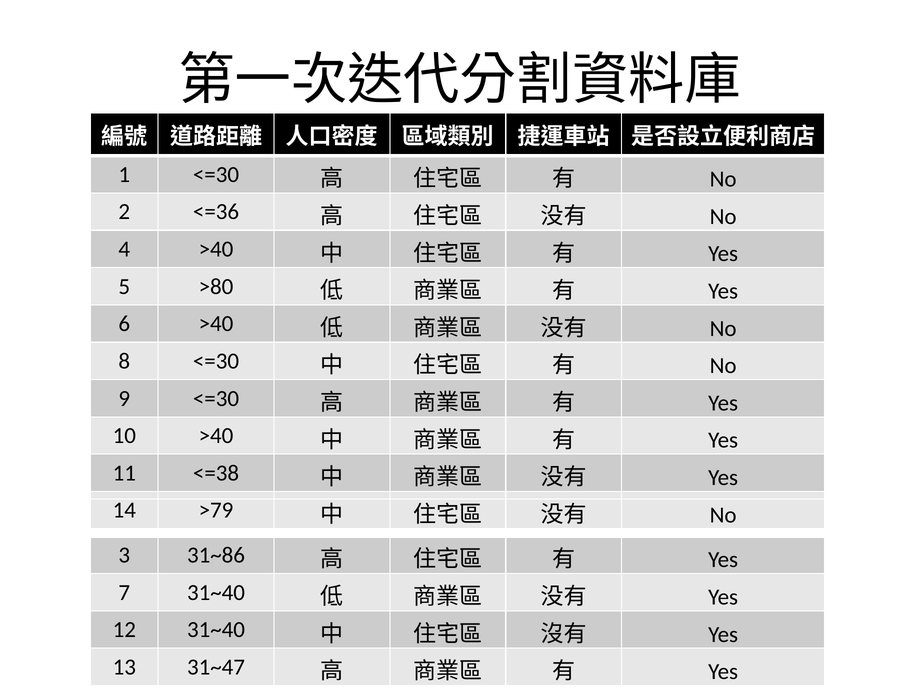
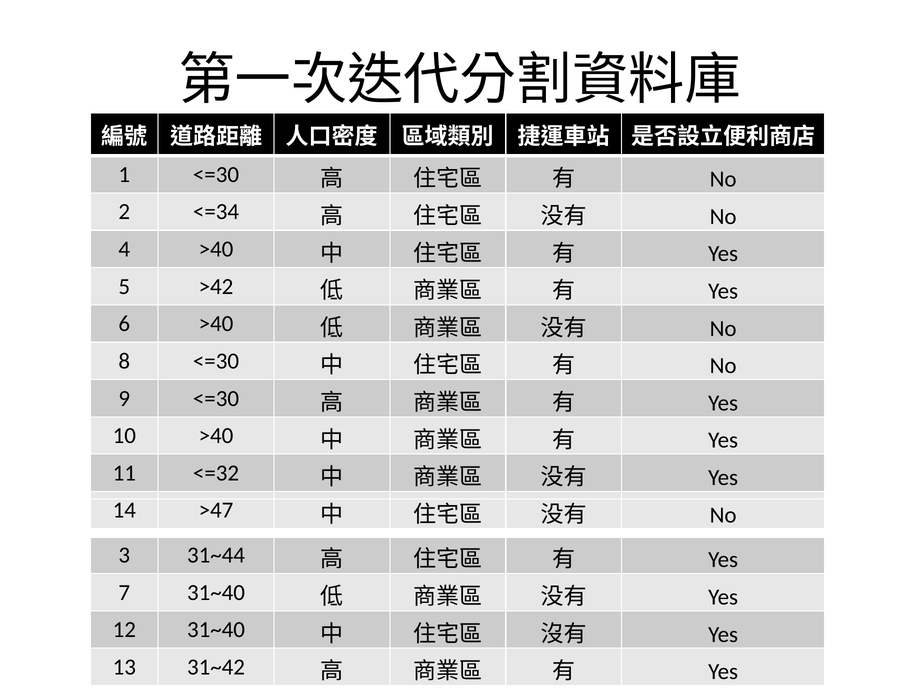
<=36: <=36 -> <=34
>80: >80 -> >42
<=38: <=38 -> <=32
>79: >79 -> >47
31~86: 31~86 -> 31~44
31~47: 31~47 -> 31~42
